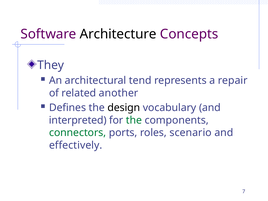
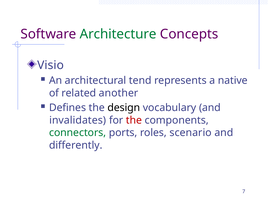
Architecture colour: black -> green
They: They -> Visio
repair: repair -> native
interpreted: interpreted -> invalidates
the at (134, 120) colour: green -> red
effectively: effectively -> differently
